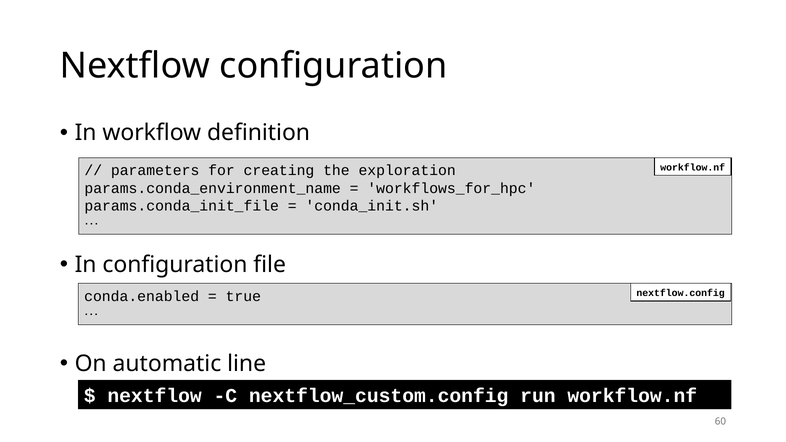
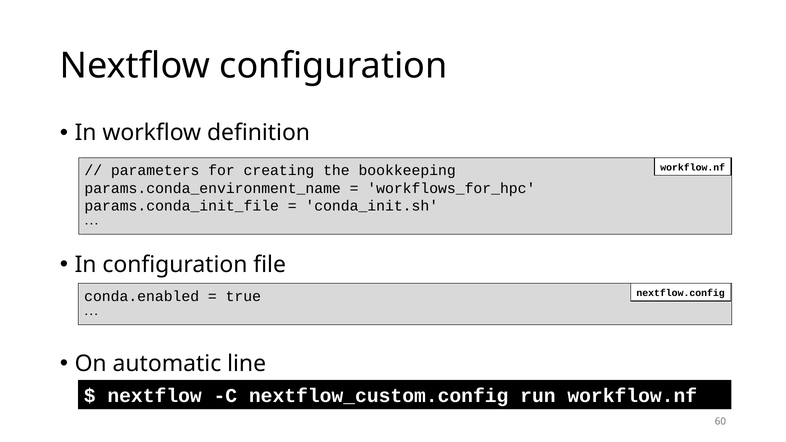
exploration: exploration -> bookkeeping
